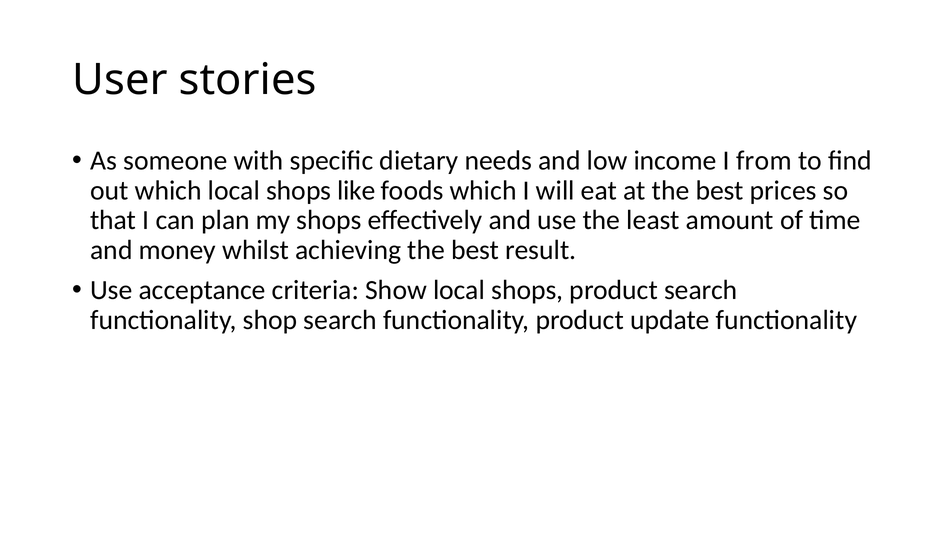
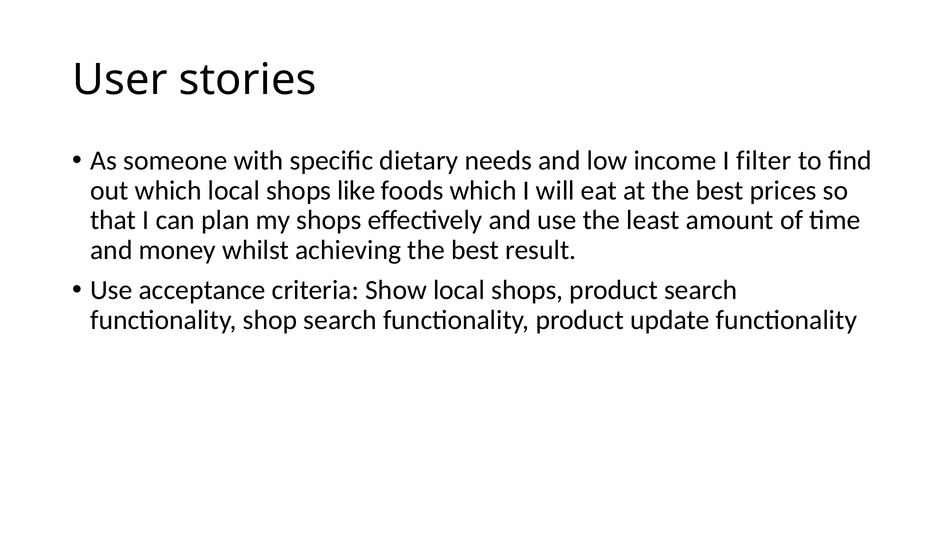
from: from -> filter
